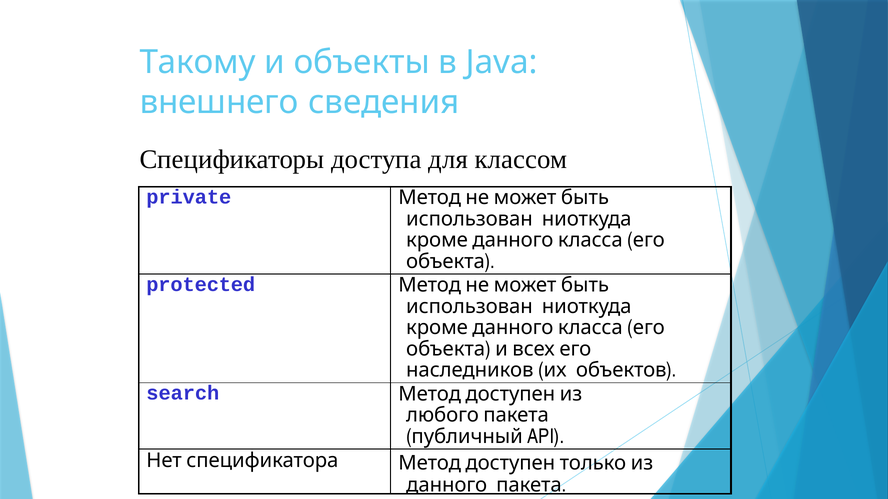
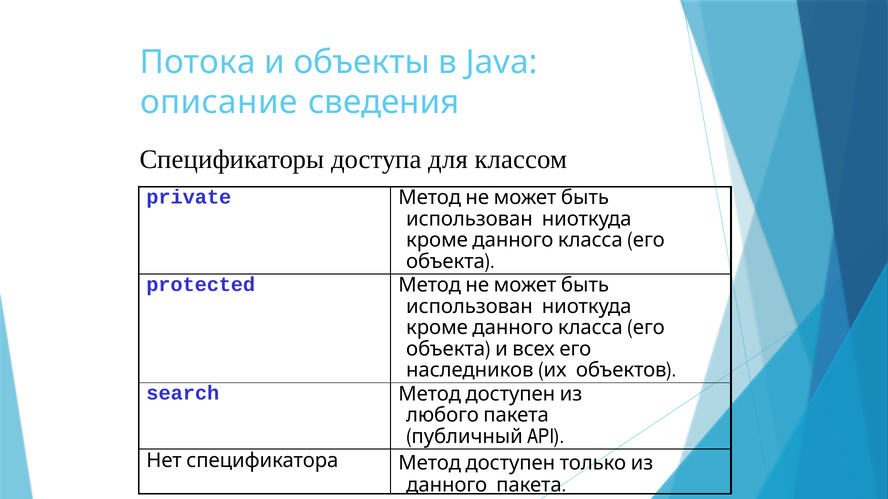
Такому: Такому -> Потока
внешнего: внешнего -> описание
